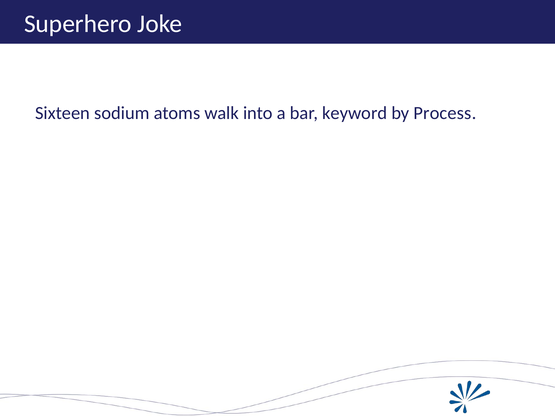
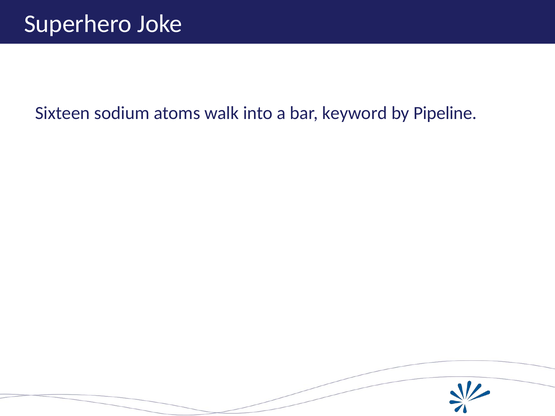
Process: Process -> Pipeline
